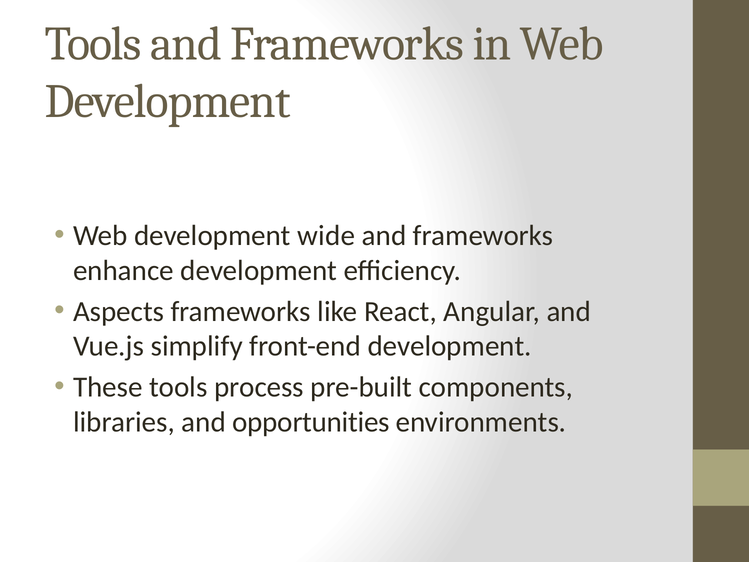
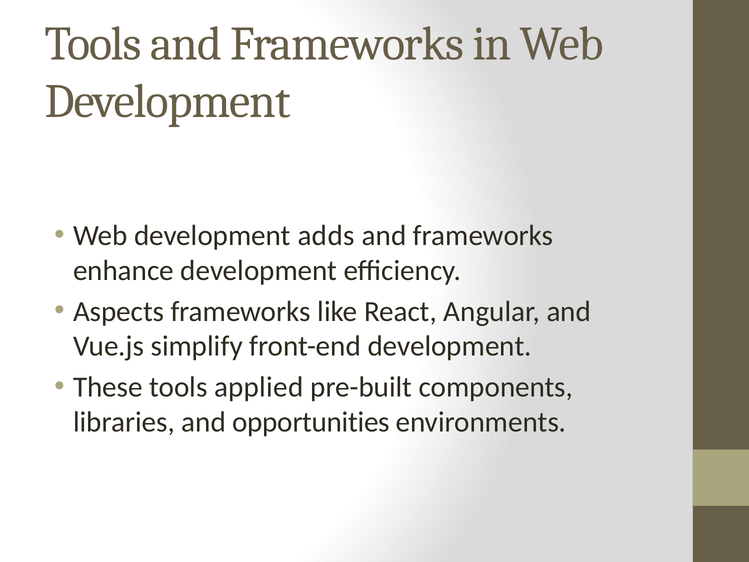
wide: wide -> adds
process: process -> applied
